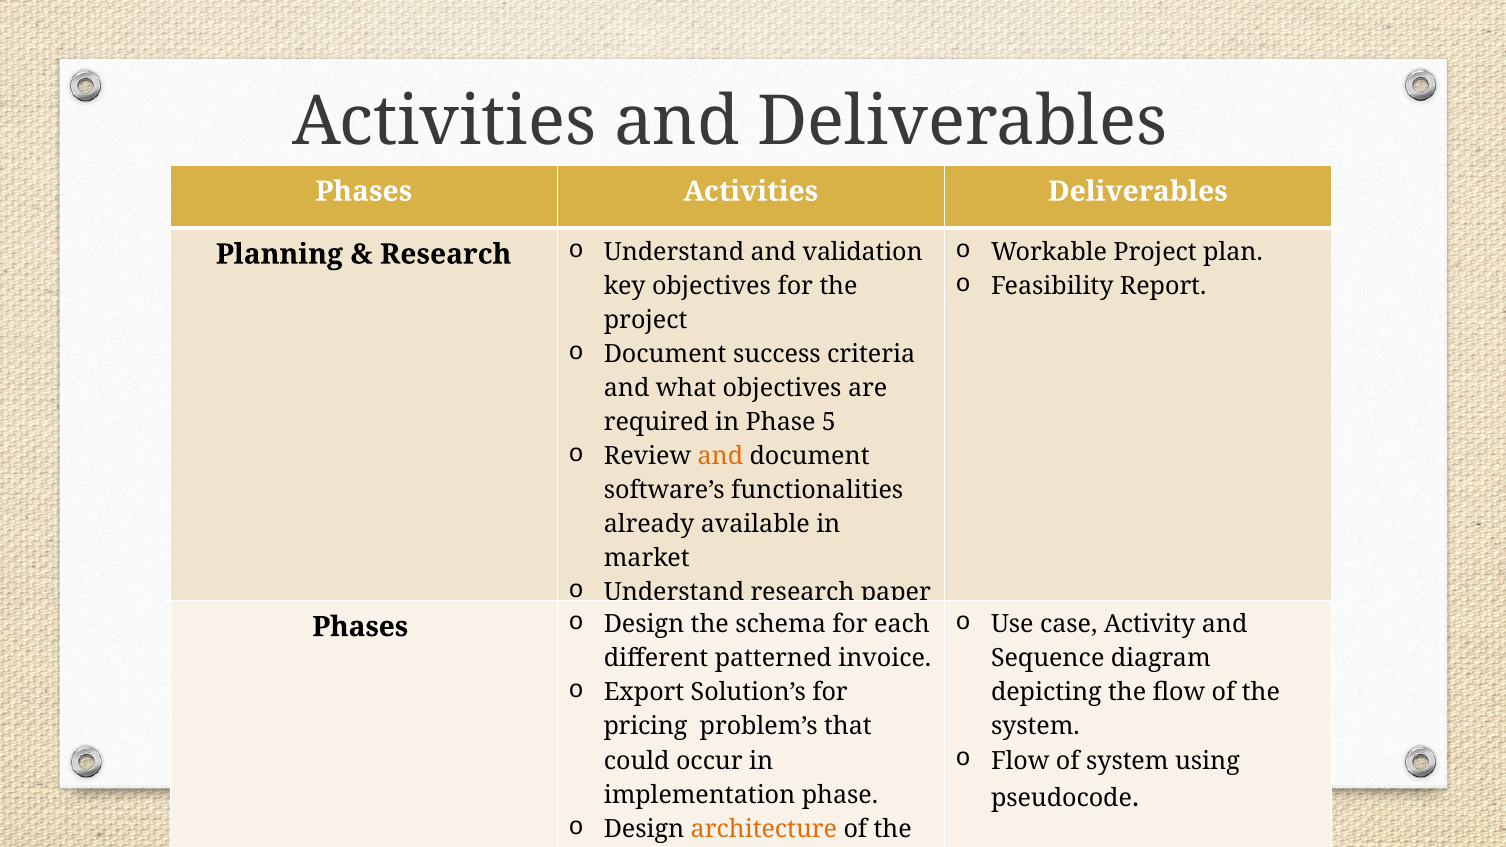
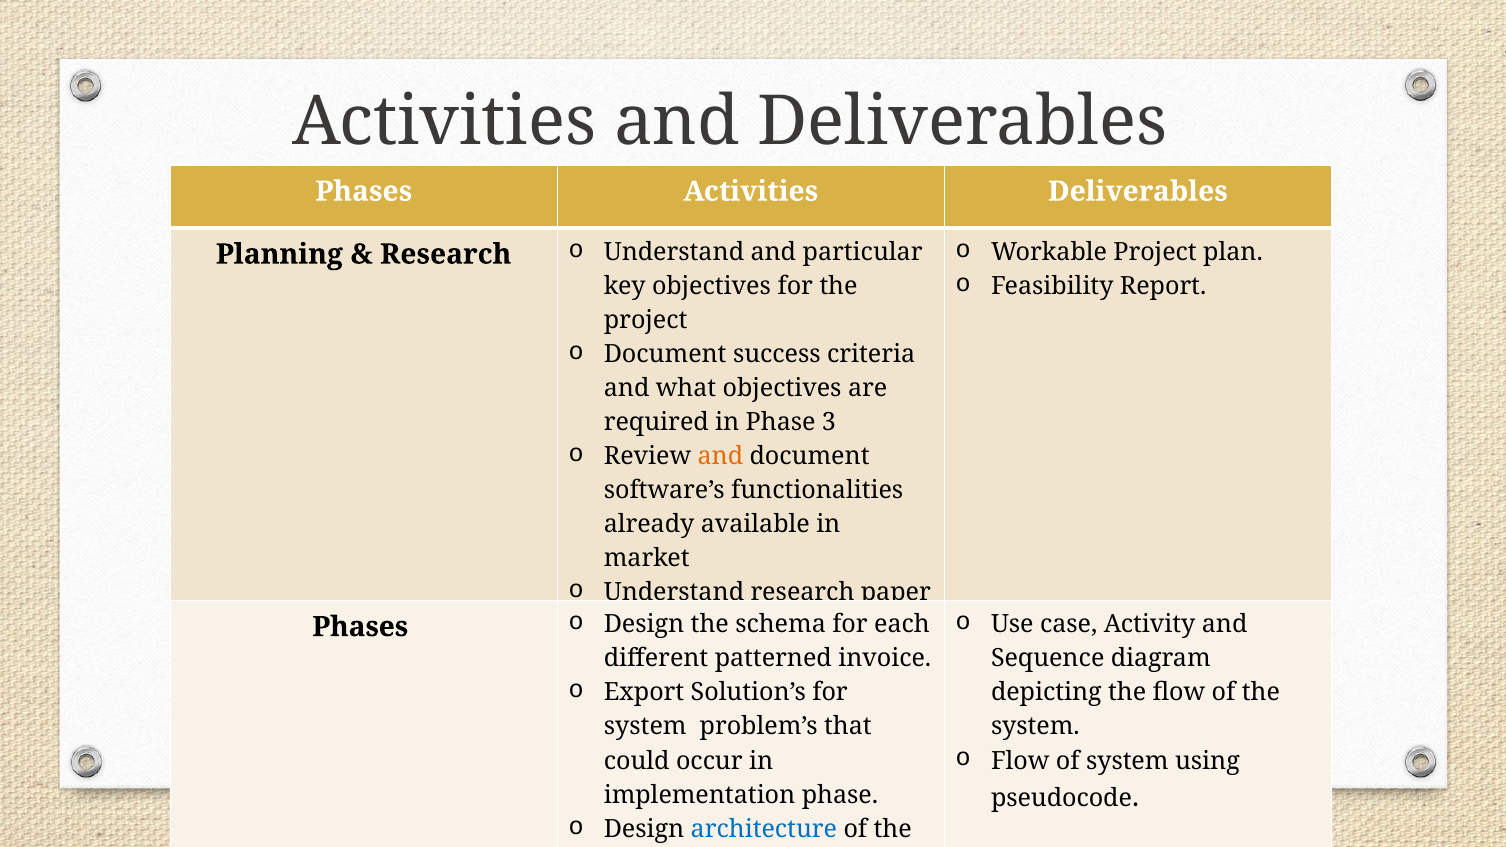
validation: validation -> particular
5: 5 -> 3
pricing at (645, 727): pricing -> system
architecture colour: orange -> blue
